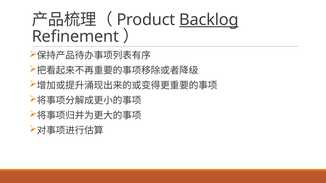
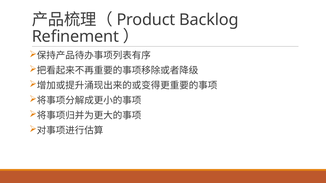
Backlog underline: present -> none
